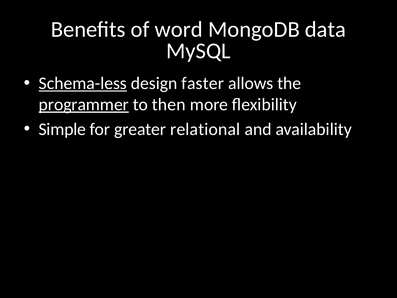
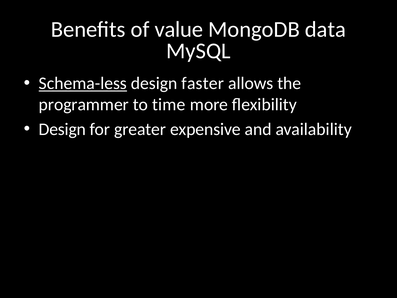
word: word -> value
programmer underline: present -> none
then: then -> time
Simple at (62, 129): Simple -> Design
relational: relational -> expensive
